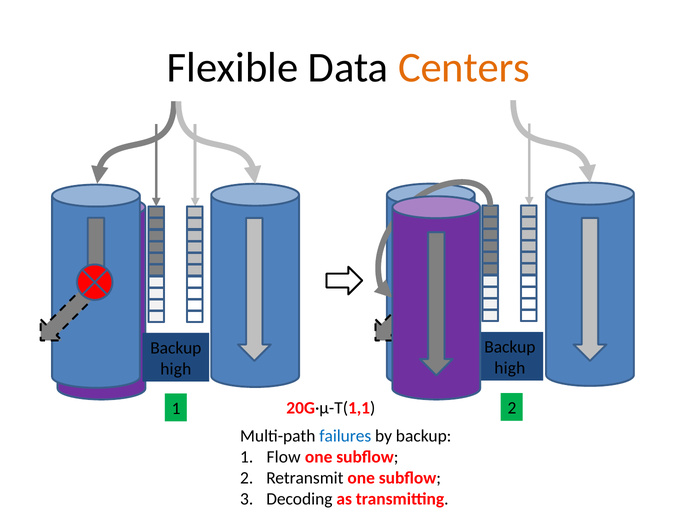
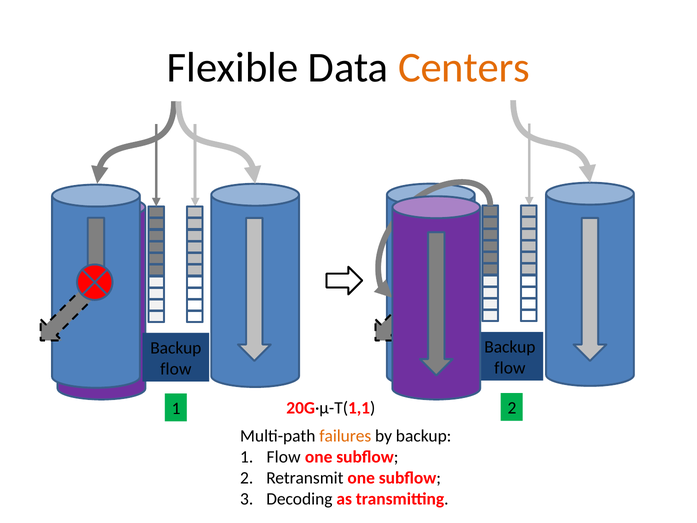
high at (510, 368): high -> flow
high at (176, 369): high -> flow
failures colour: blue -> orange
